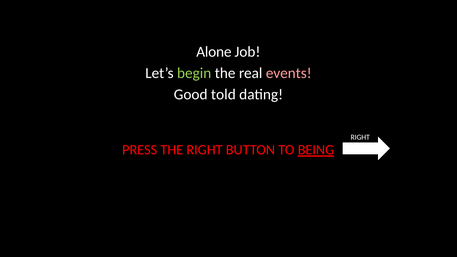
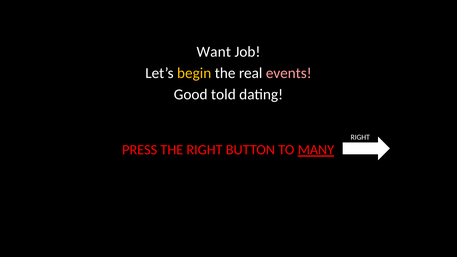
Alone: Alone -> Want
begin colour: light green -> yellow
BEING: BEING -> MANY
